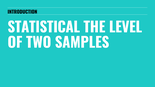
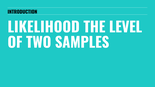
STATISTICAL: STATISTICAL -> LIKELIHOOD
